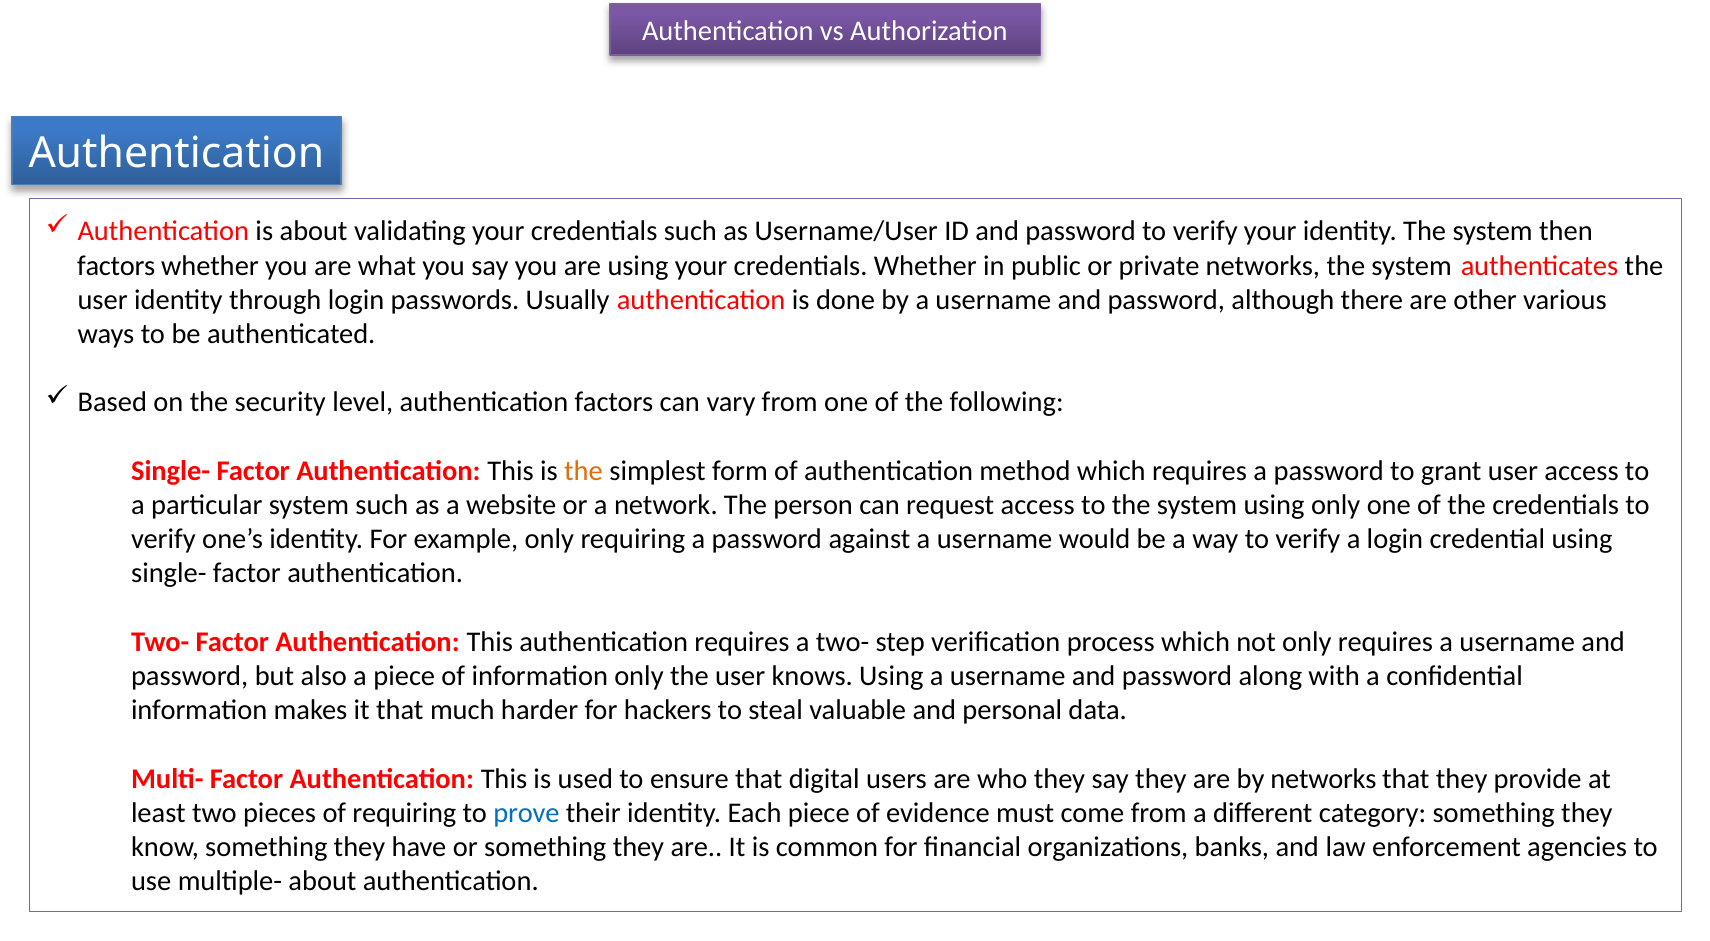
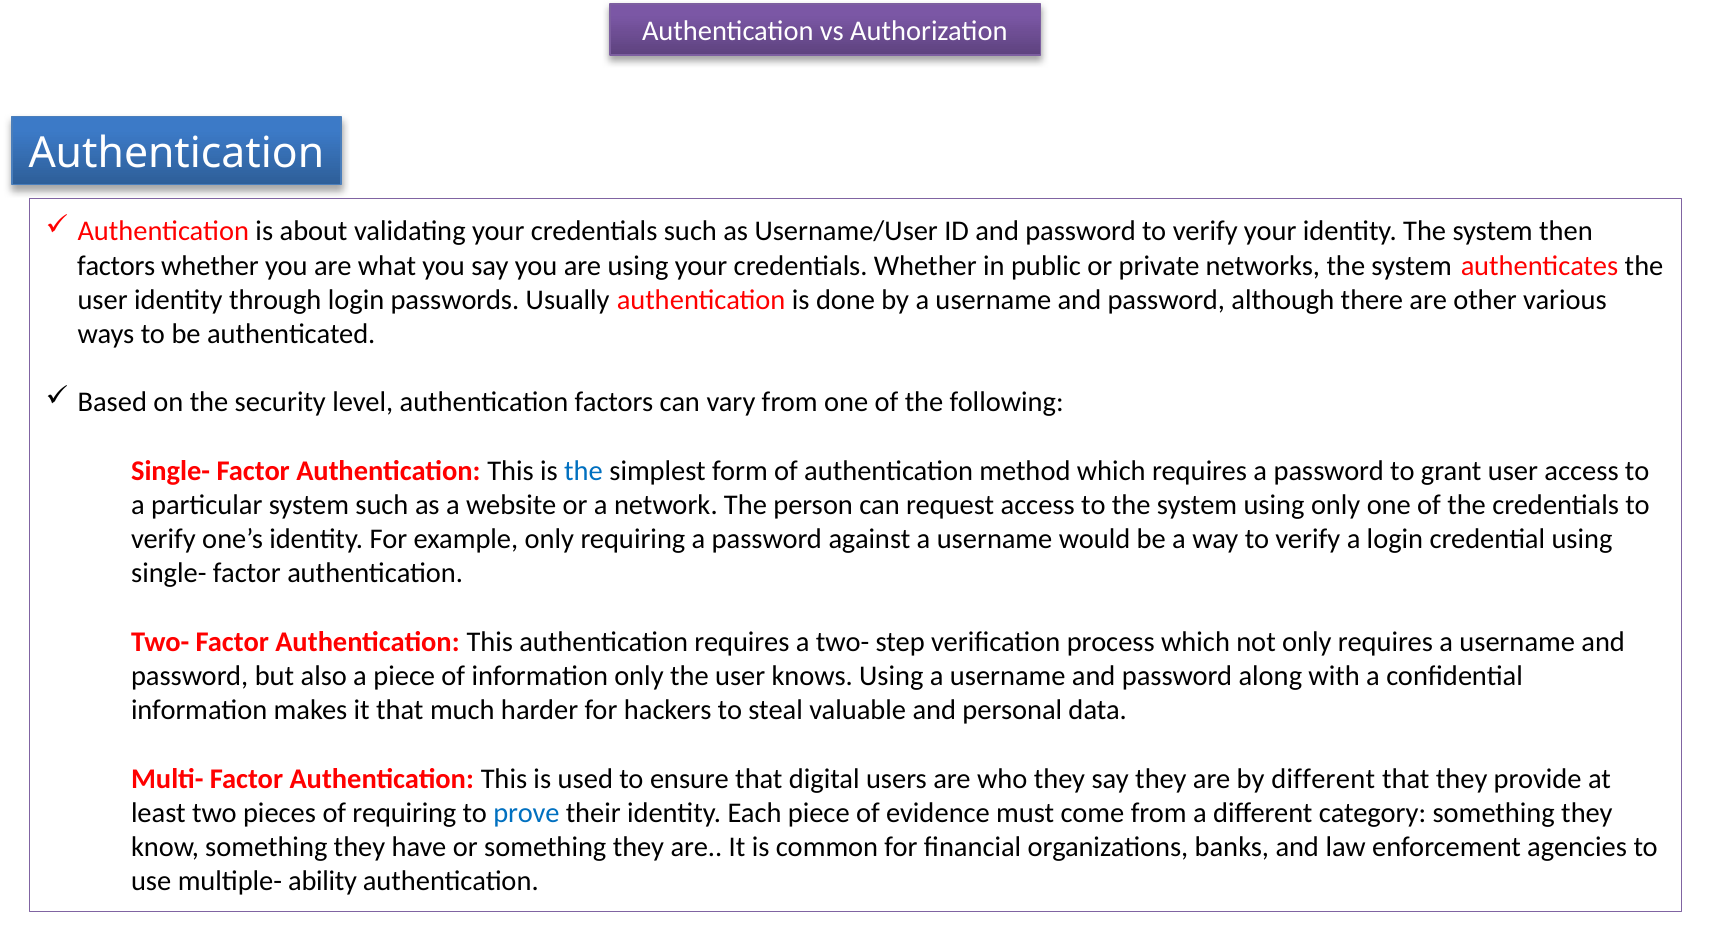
the at (584, 471) colour: orange -> blue
by networks: networks -> different
multiple- about: about -> ability
